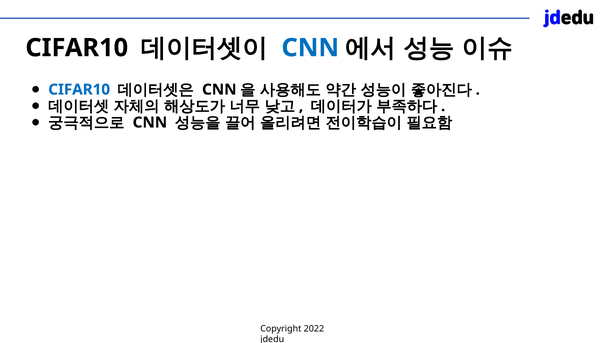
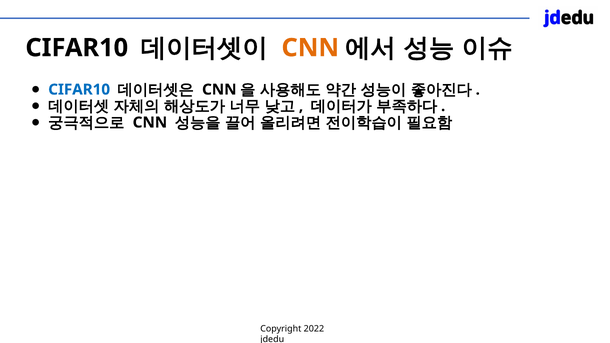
CNN at (310, 48) colour: blue -> orange
